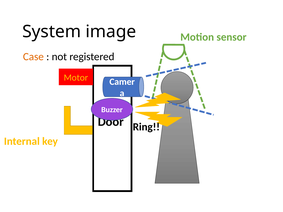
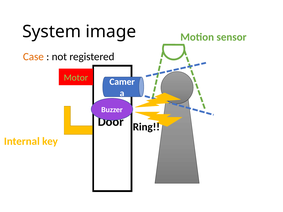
Motor colour: yellow -> light green
